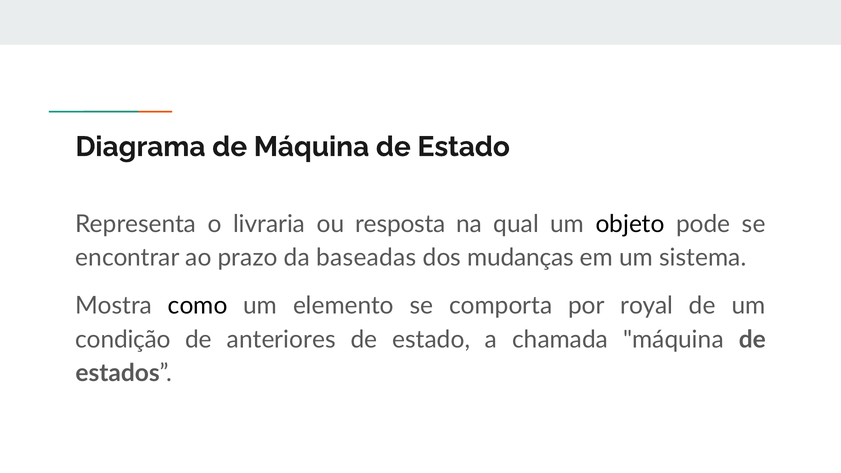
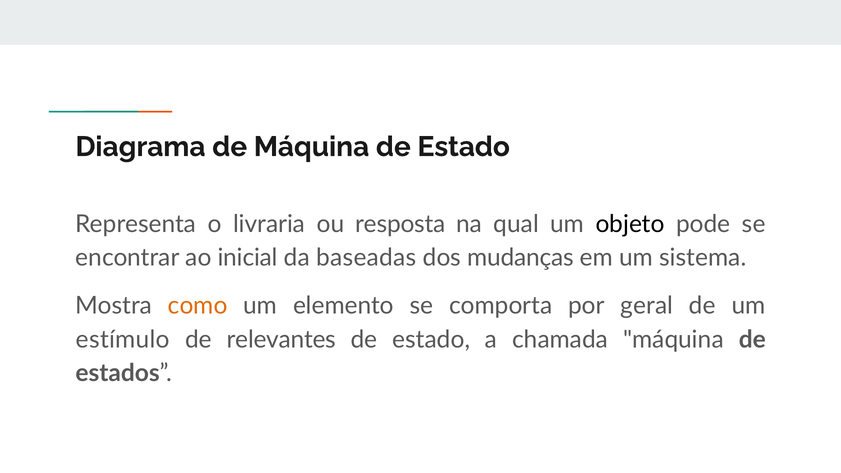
prazo: prazo -> inicial
como colour: black -> orange
royal: royal -> geral
condição: condição -> estímulo
anteriores: anteriores -> relevantes
